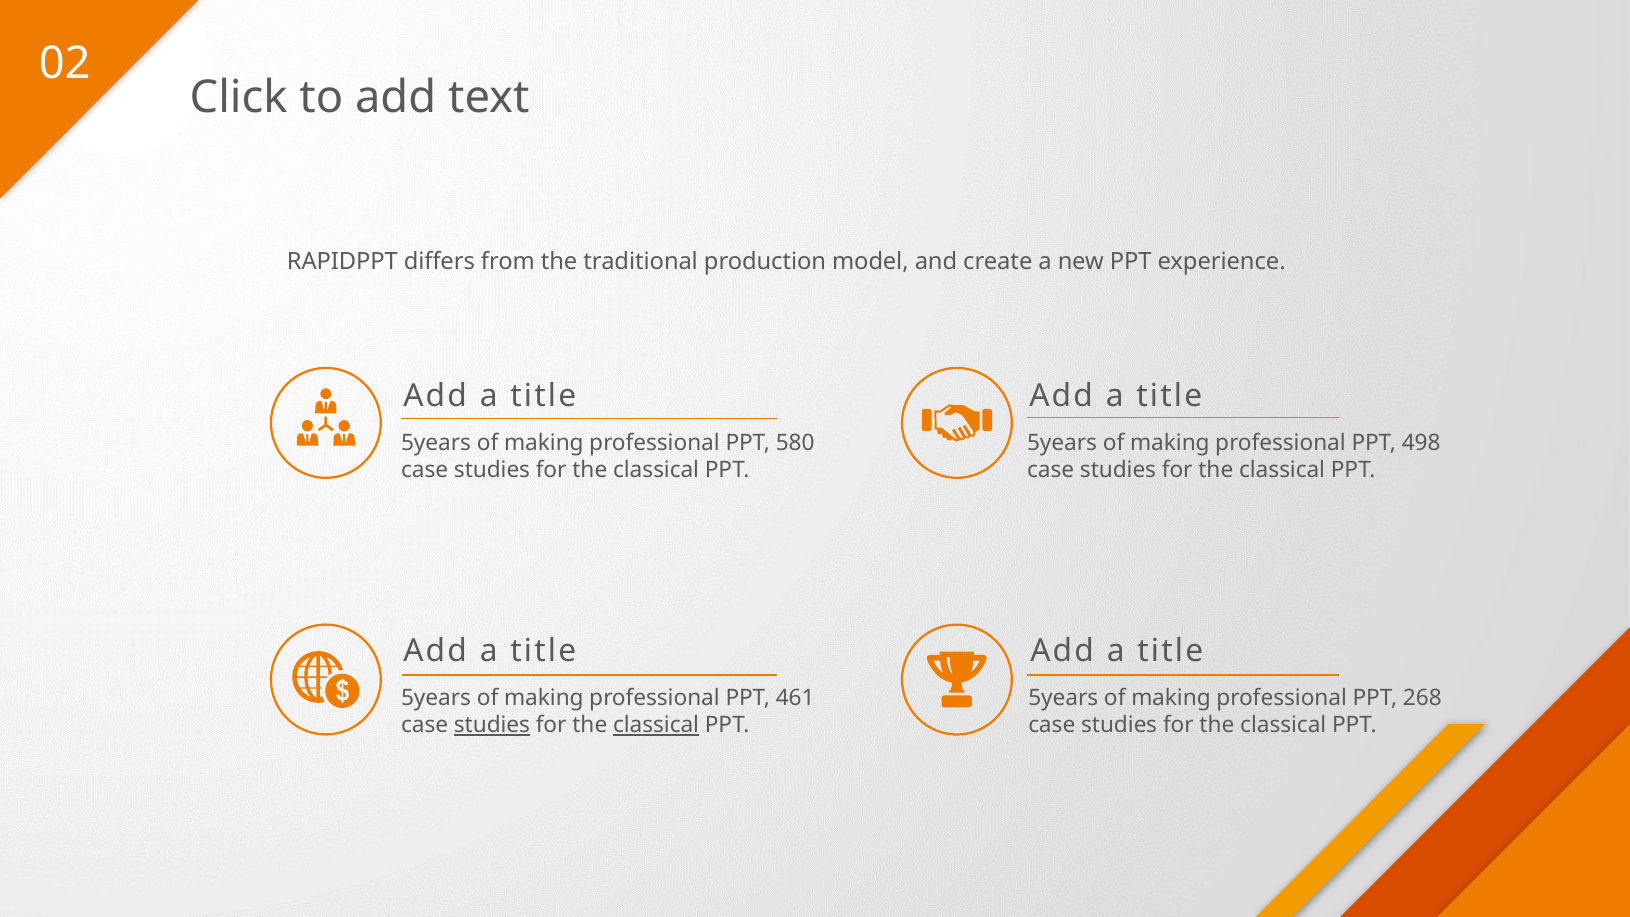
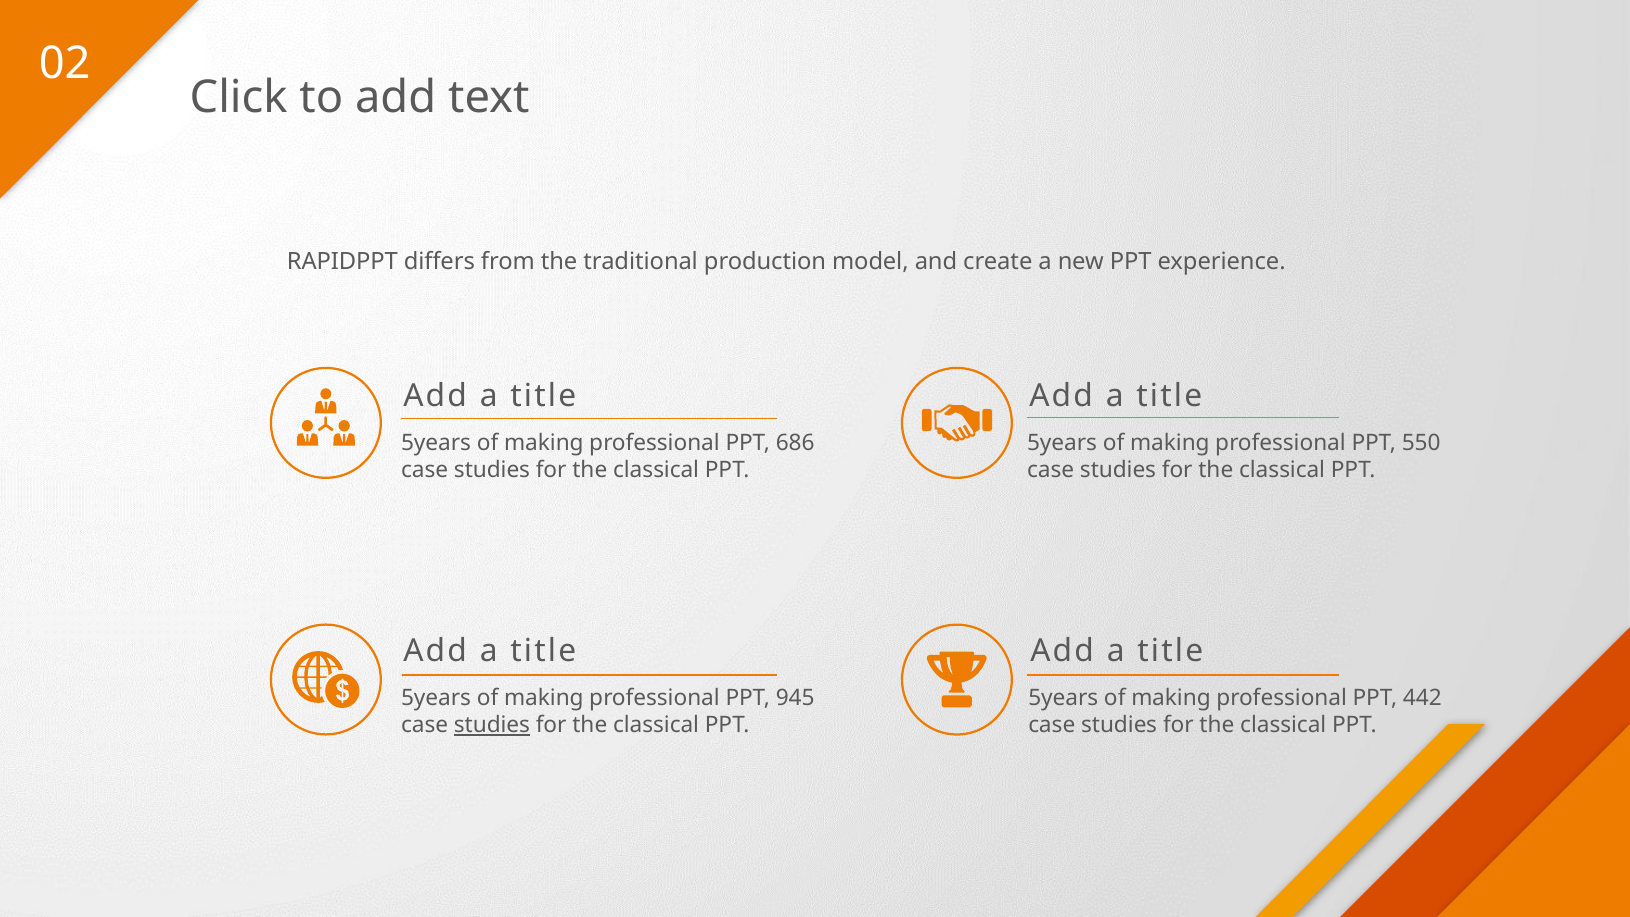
580: 580 -> 686
498: 498 -> 550
461: 461 -> 945
268: 268 -> 442
classical at (656, 725) underline: present -> none
